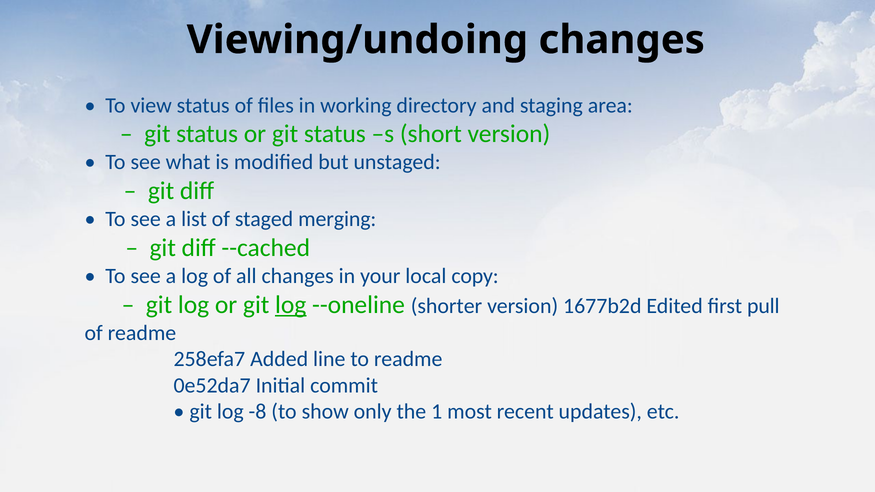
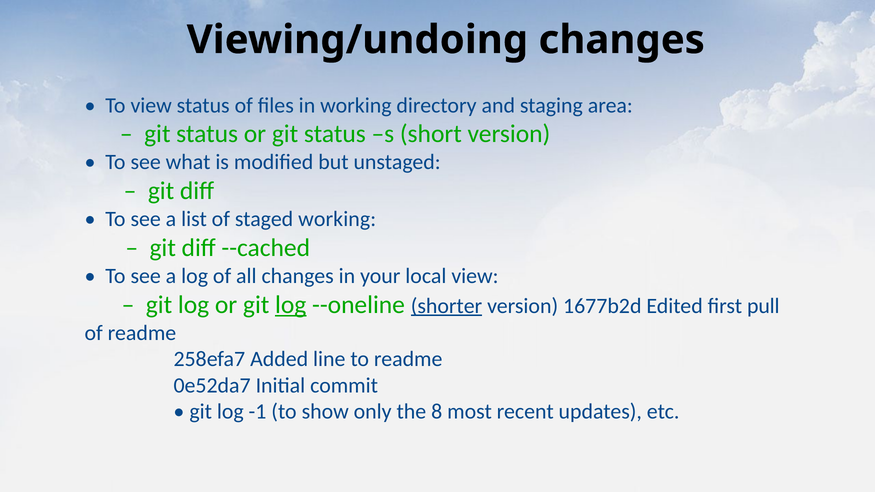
staged merging: merging -> working
local copy: copy -> view
shorter underline: none -> present
-8: -8 -> -1
1: 1 -> 8
